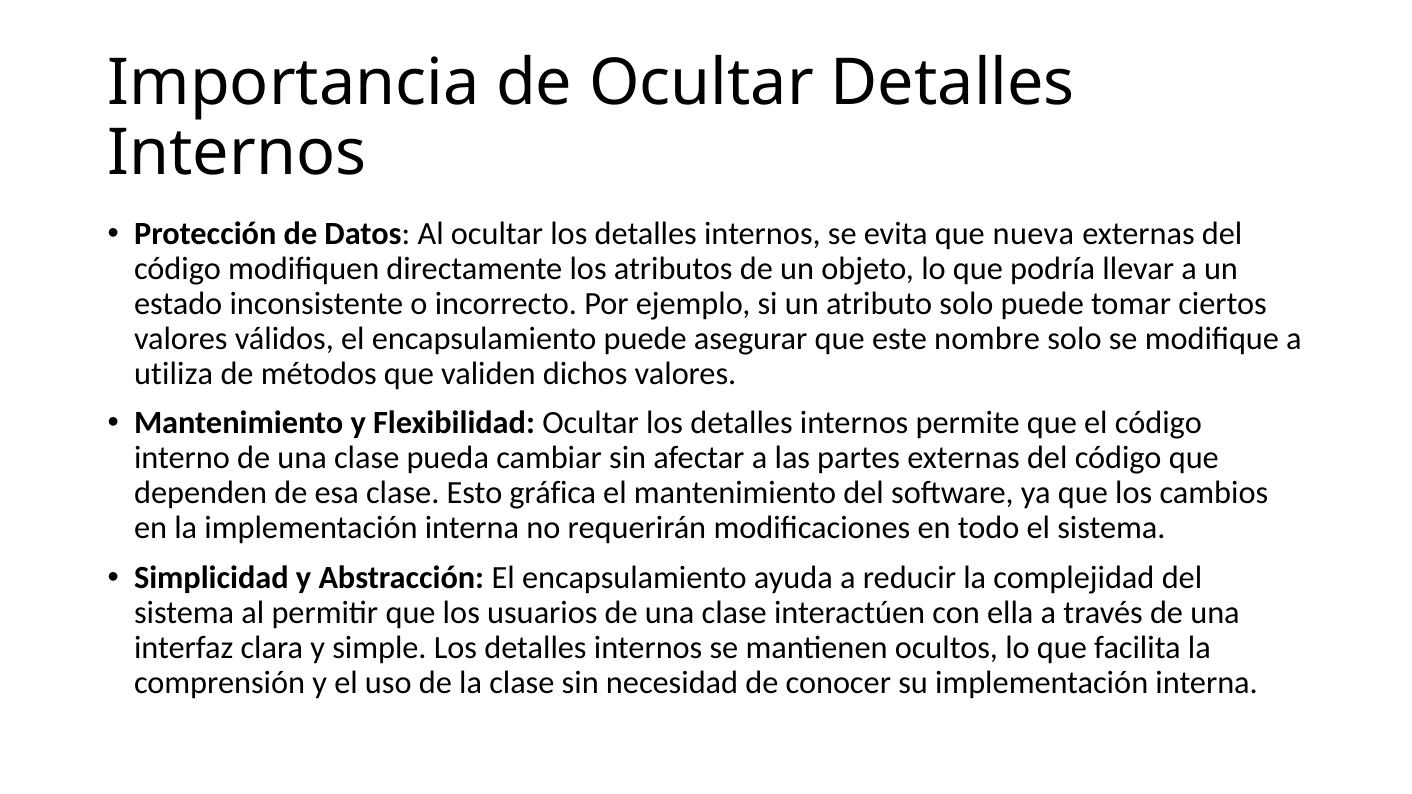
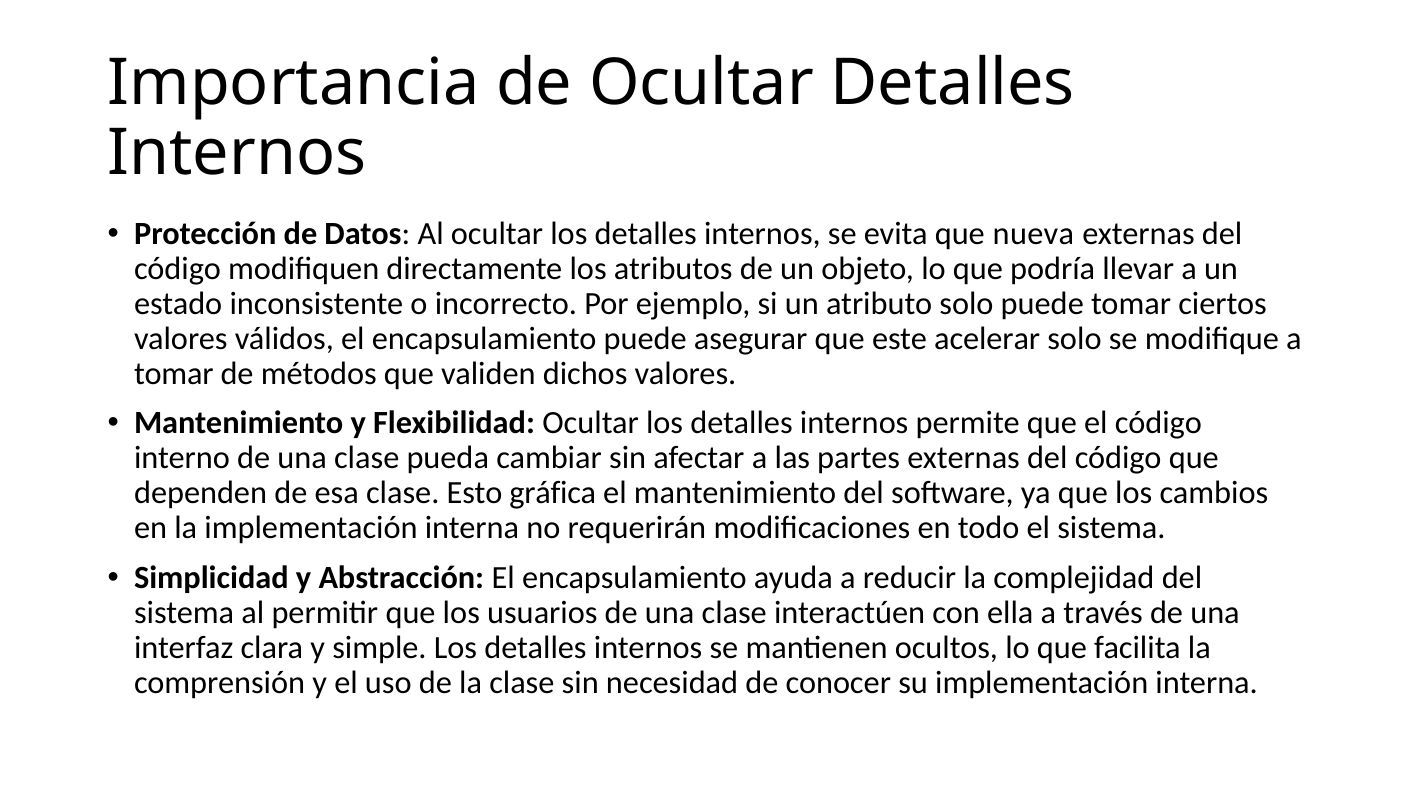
nombre: nombre -> acelerar
utiliza at (174, 374): utiliza -> tomar
